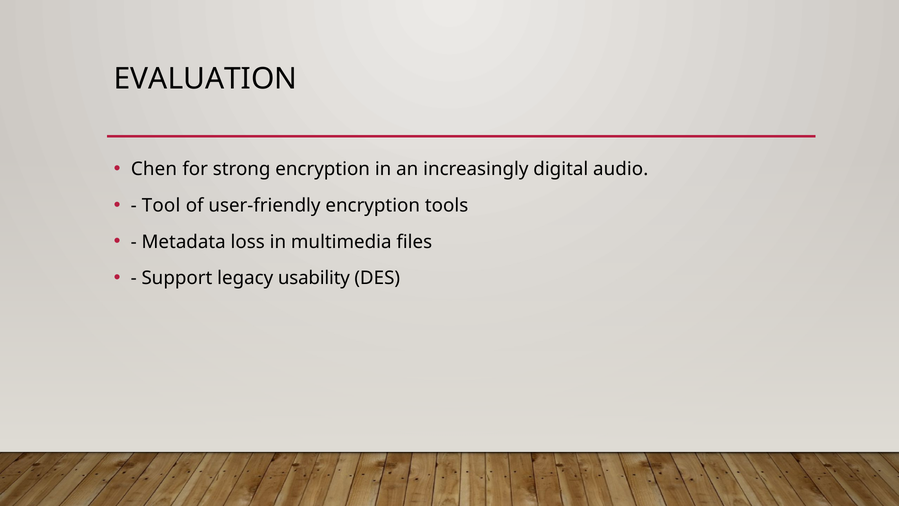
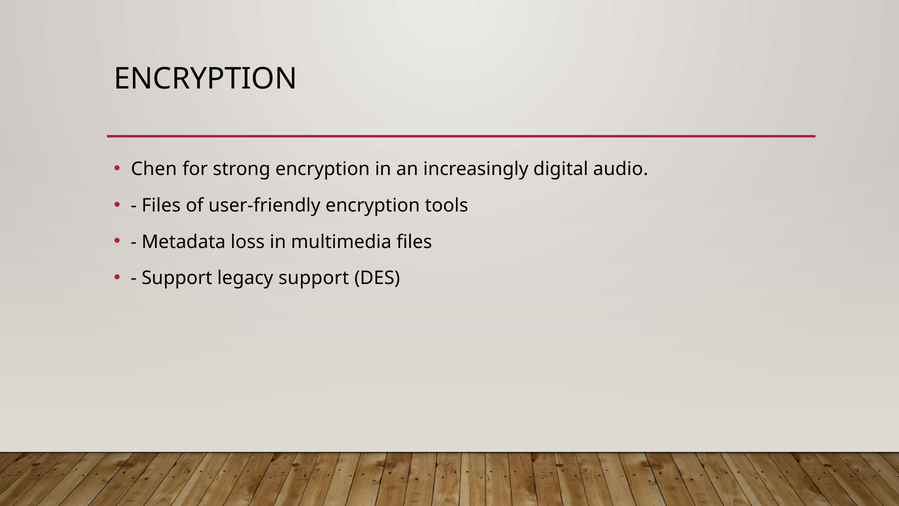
EVALUATION at (205, 79): EVALUATION -> ENCRYPTION
Tool at (161, 205): Tool -> Files
legacy usability: usability -> support
